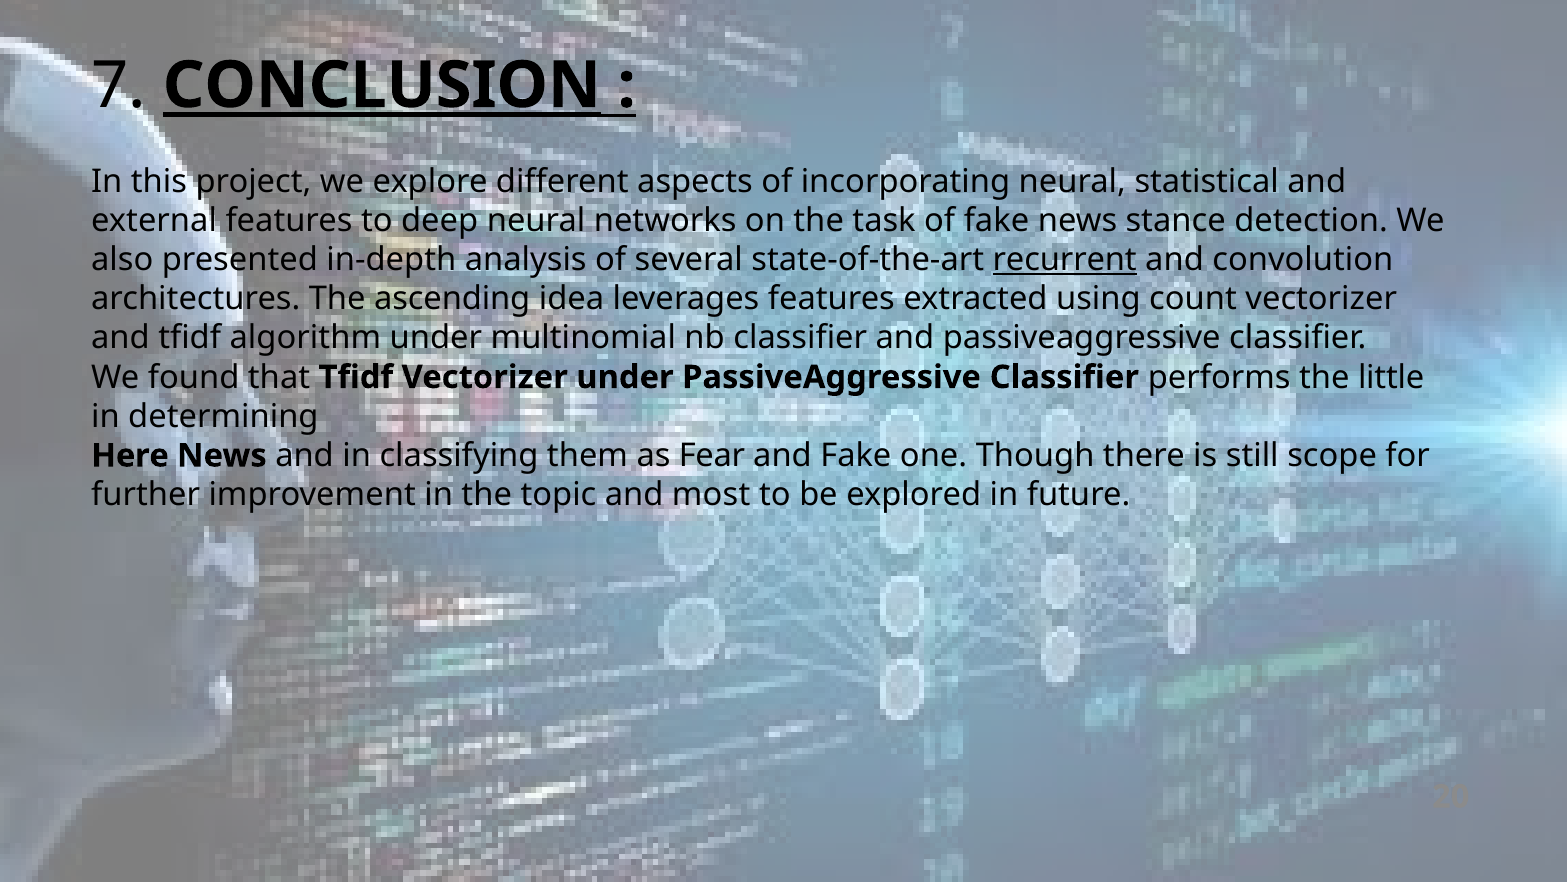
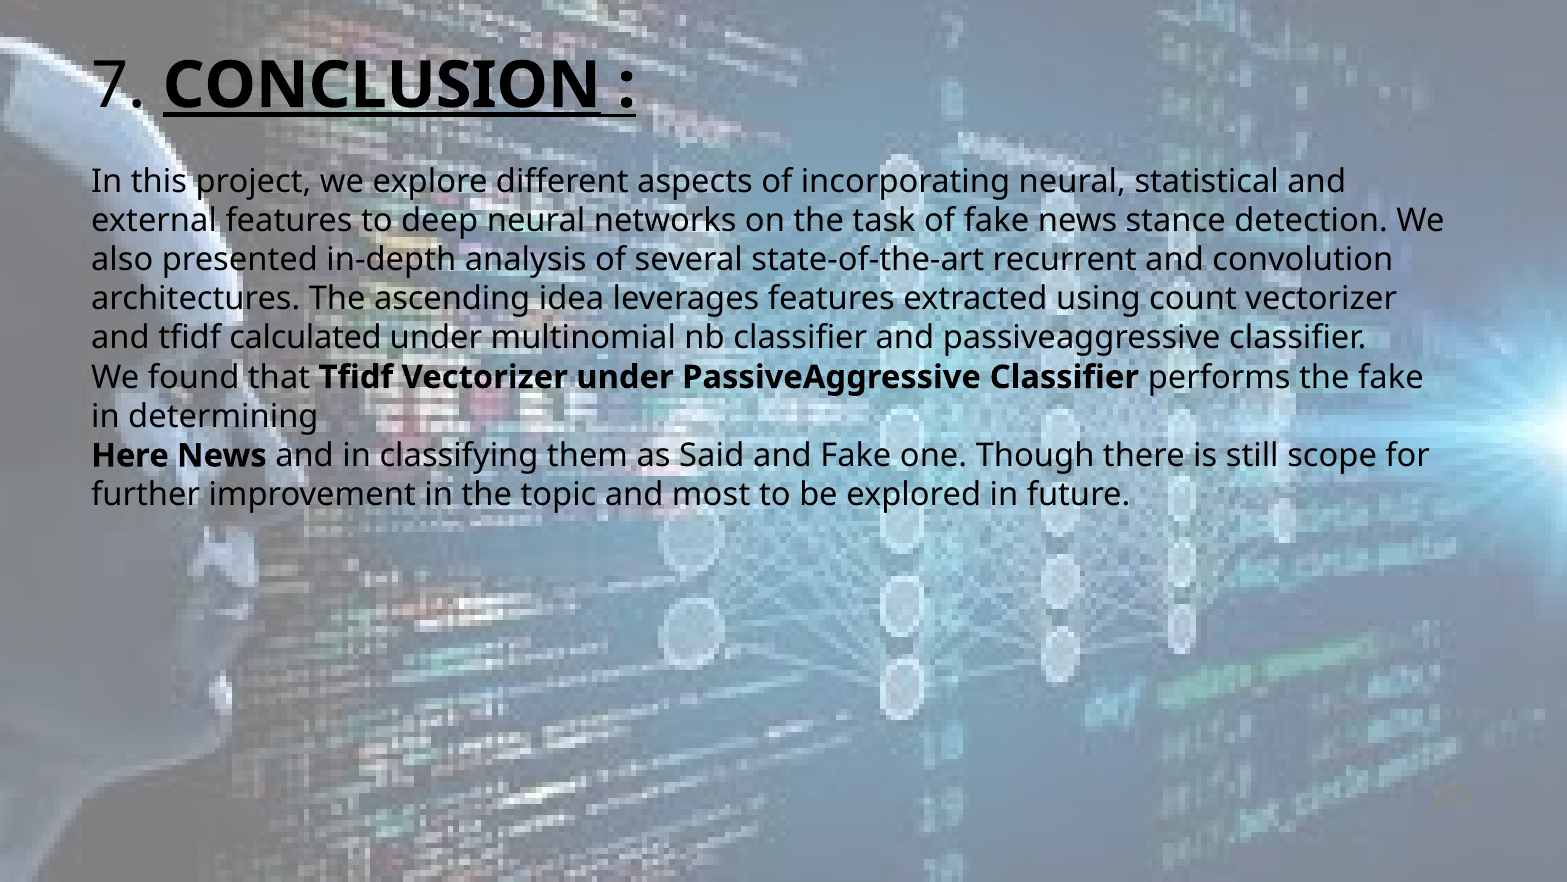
recurrent underline: present -> none
algorithm: algorithm -> calculated
the little: little -> fake
Fear: Fear -> Said
